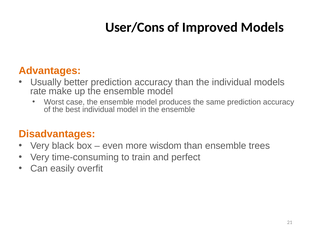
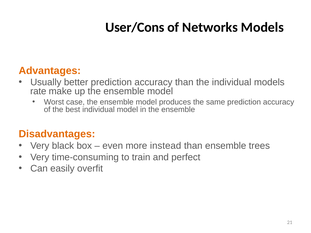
Improved: Improved -> Networks
wisdom: wisdom -> instead
